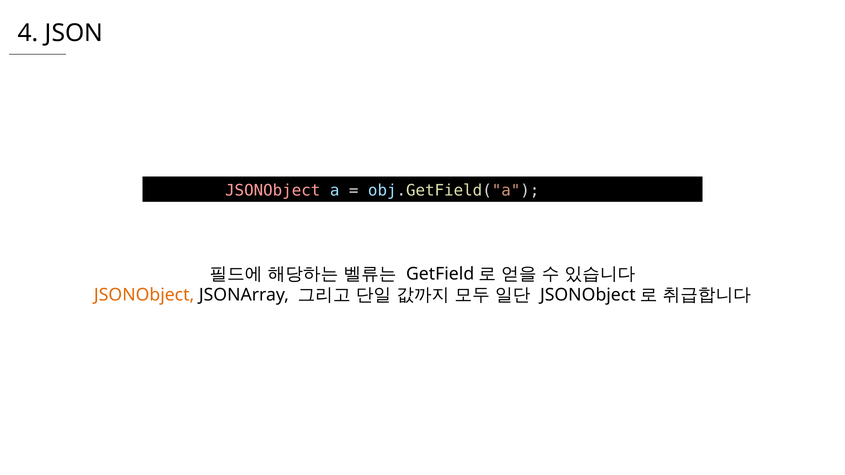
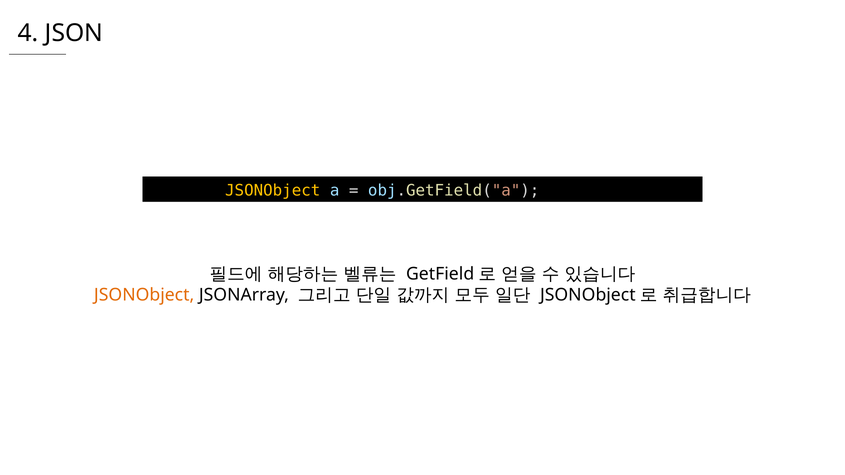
JSONObject at (273, 190) colour: pink -> yellow
